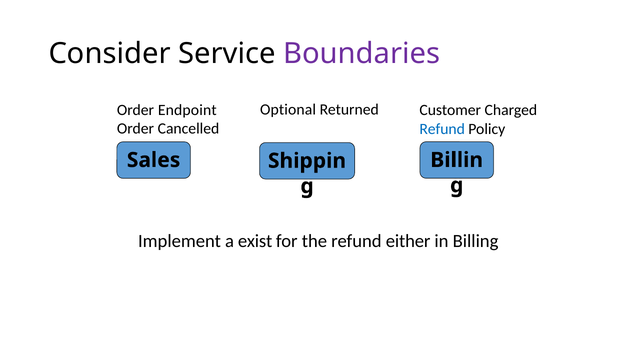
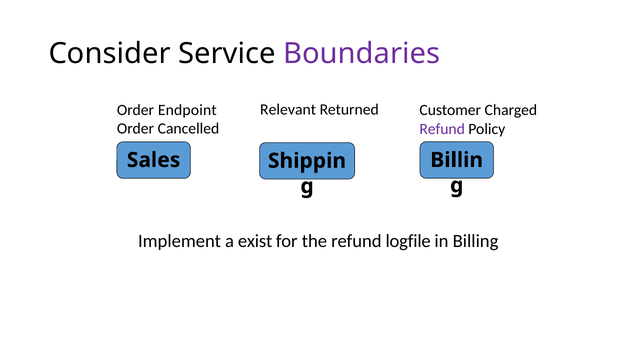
Optional: Optional -> Relevant
Refund at (442, 129) colour: blue -> purple
either: either -> logfile
